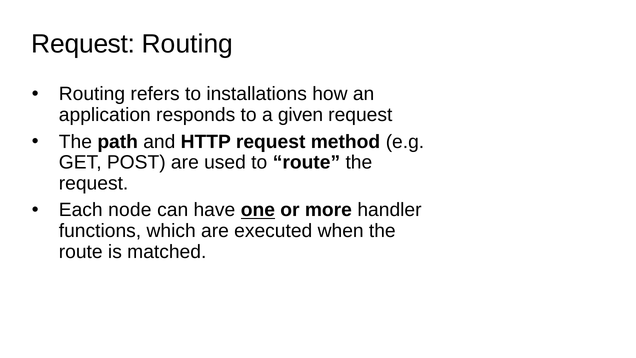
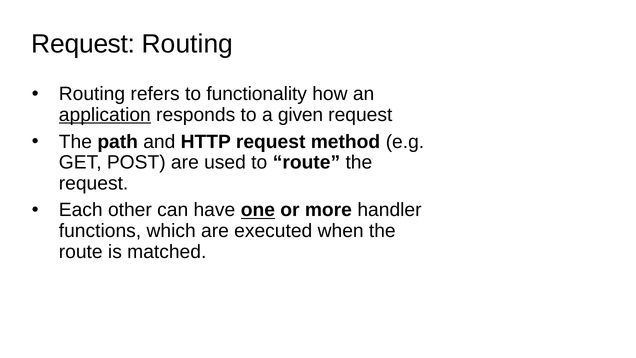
installations: installations -> functionality
application underline: none -> present
node: node -> other
